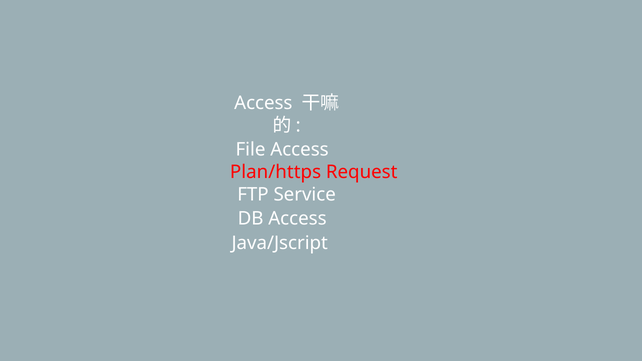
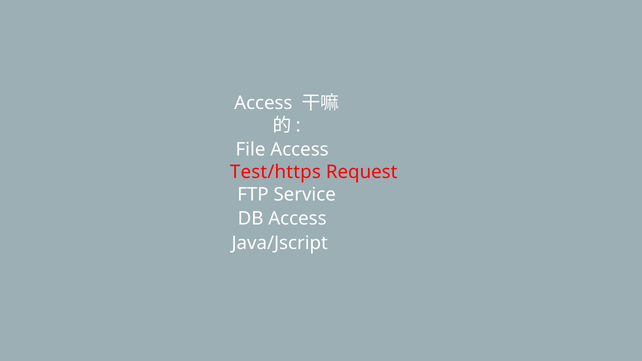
Plan/https: Plan/https -> Test/https
